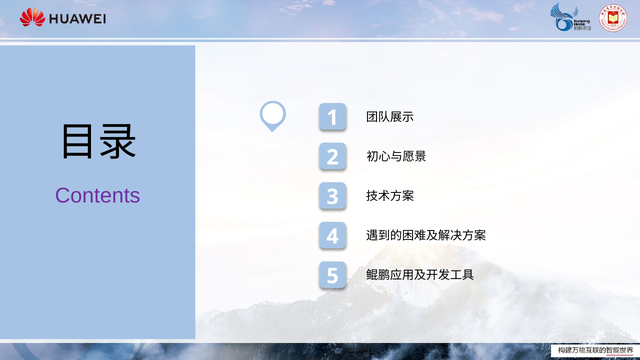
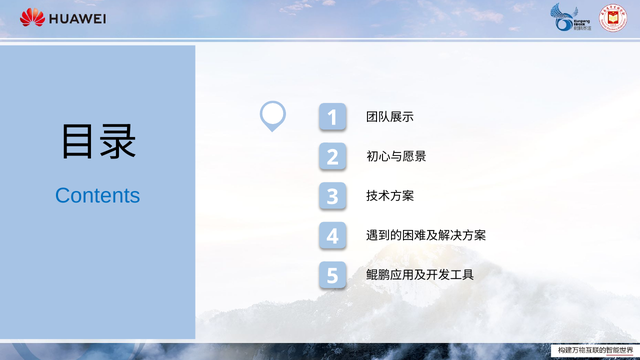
Contents colour: purple -> blue
